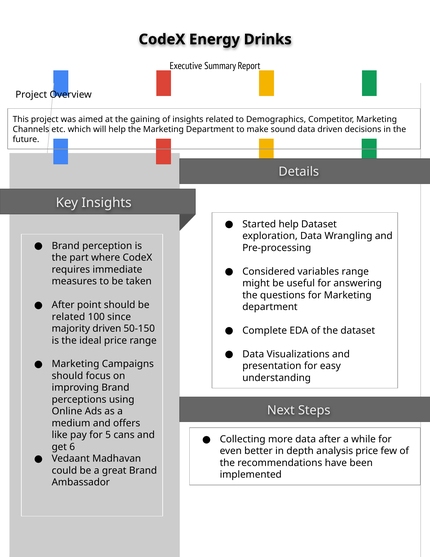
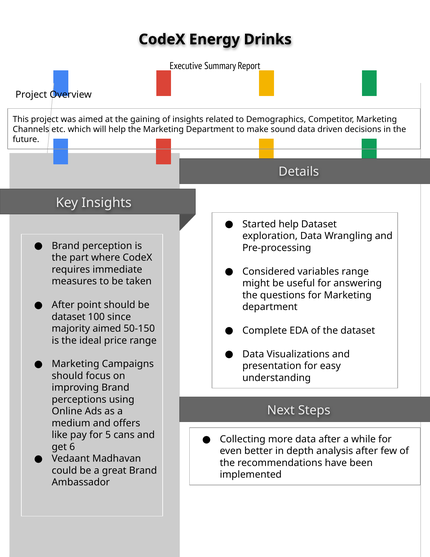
related at (68, 316): related -> dataset
majority driven: driven -> aimed
analysis price: price -> after
